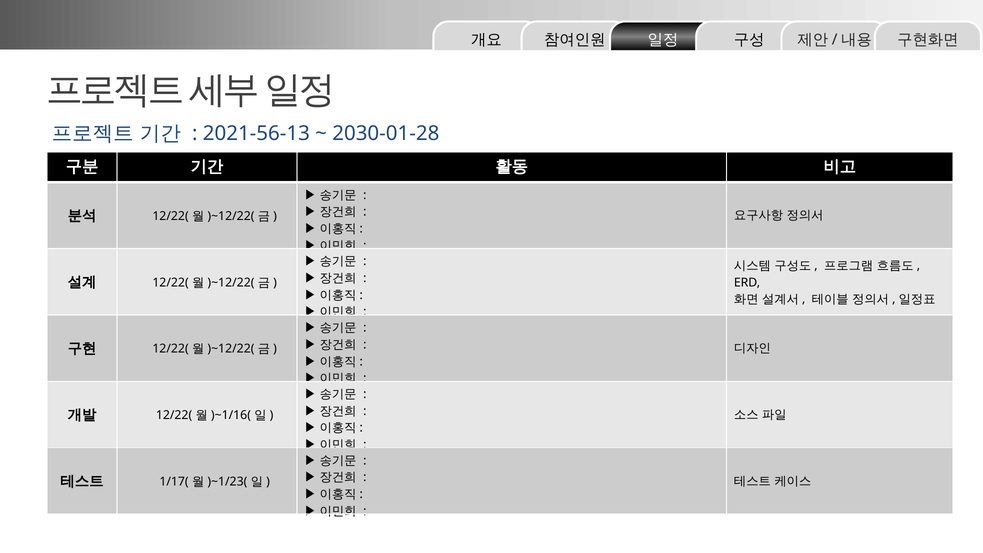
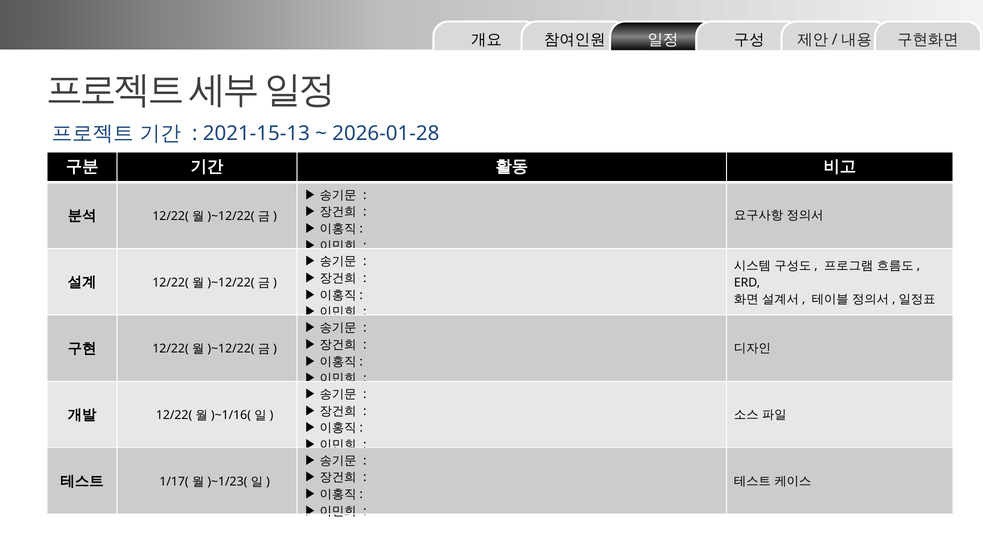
2021-56-13: 2021-56-13 -> 2021-15-13
2030-01-28: 2030-01-28 -> 2026-01-28
